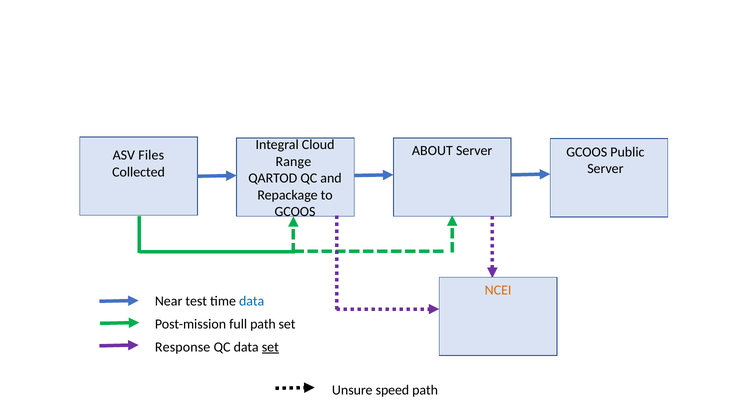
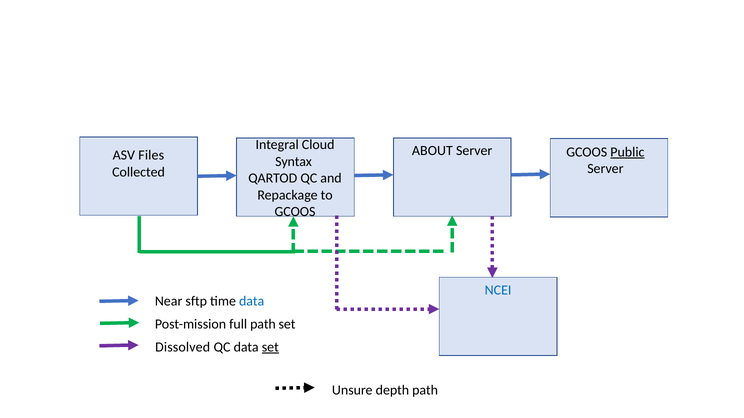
Public underline: none -> present
Range: Range -> Syntax
NCEI colour: orange -> blue
test: test -> sftp
Response: Response -> Dissolved
speed: speed -> depth
